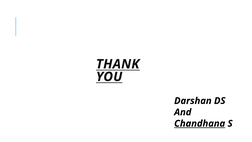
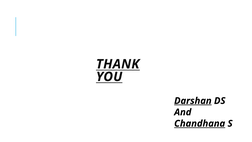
Darshan underline: none -> present
